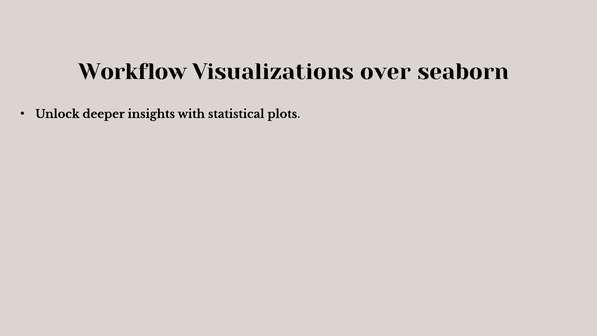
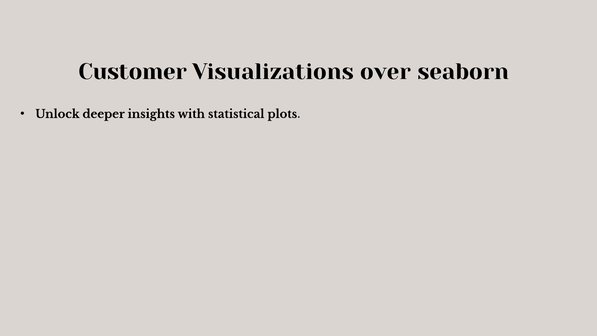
Workflow: Workflow -> Customer
